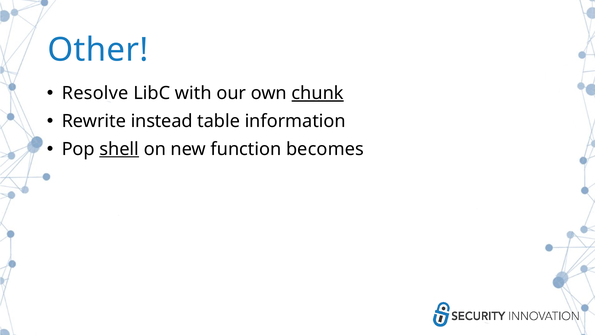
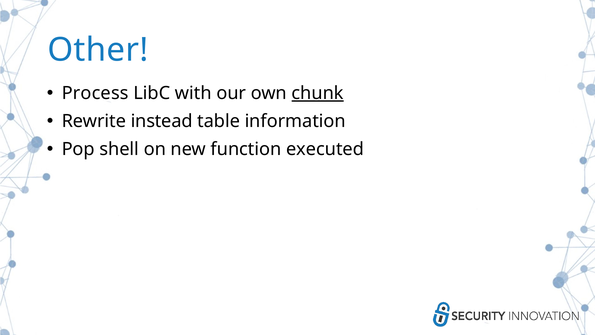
Resolve: Resolve -> Process
shell underline: present -> none
becomes: becomes -> executed
